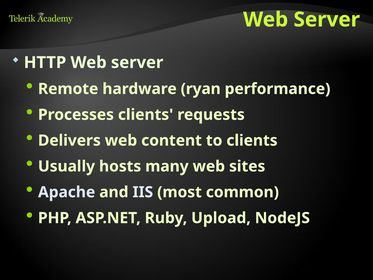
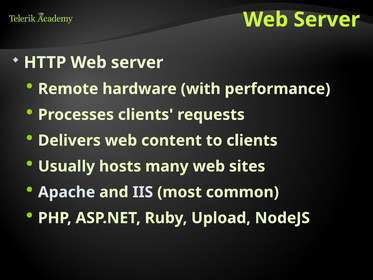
ryan: ryan -> with
